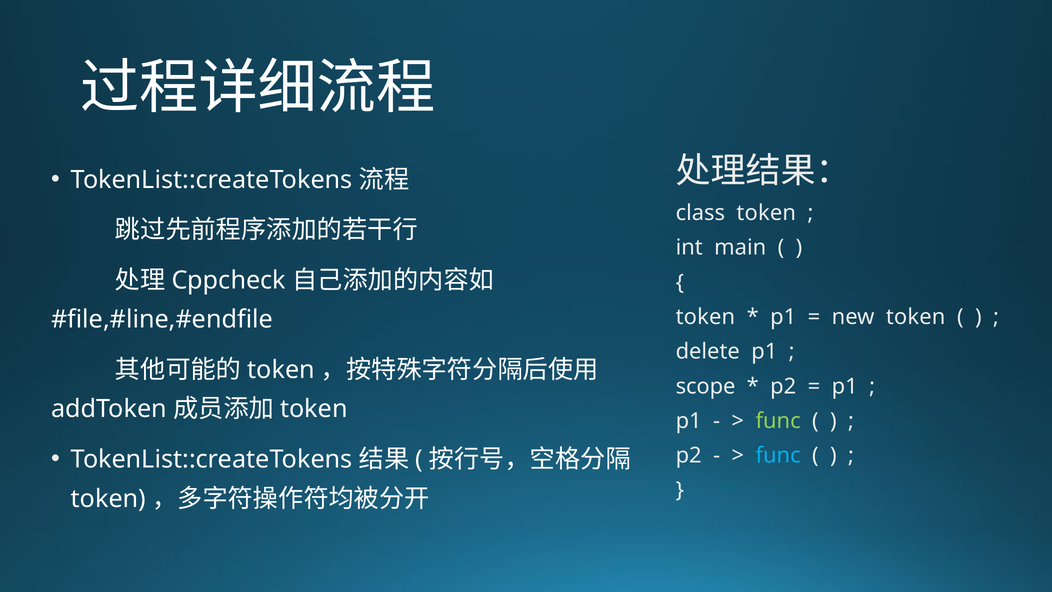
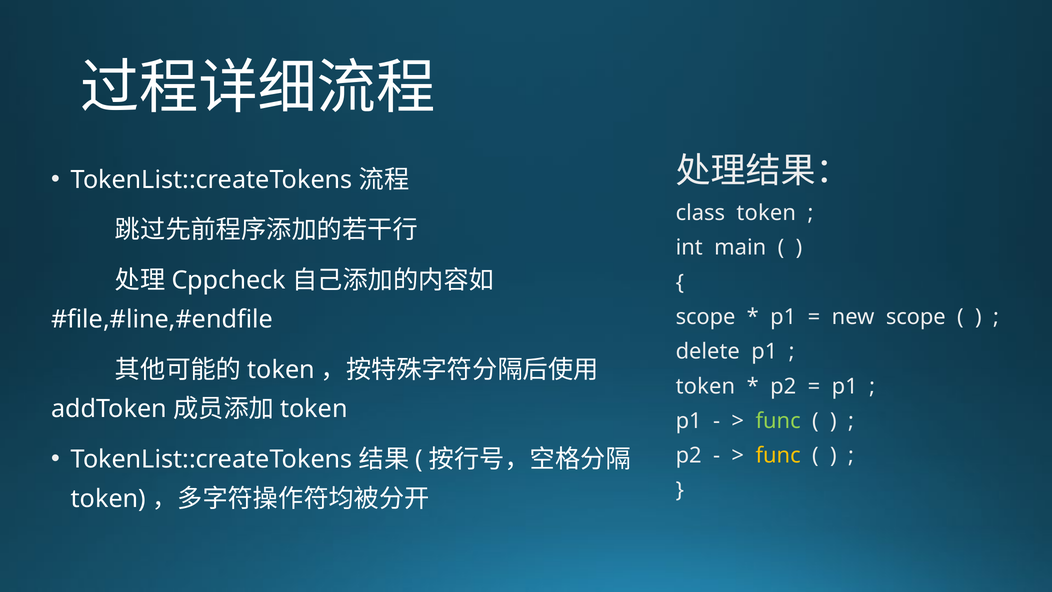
token at (705, 317): token -> scope
new token: token -> scope
scope at (706, 386): scope -> token
func at (778, 455) colour: light blue -> yellow
